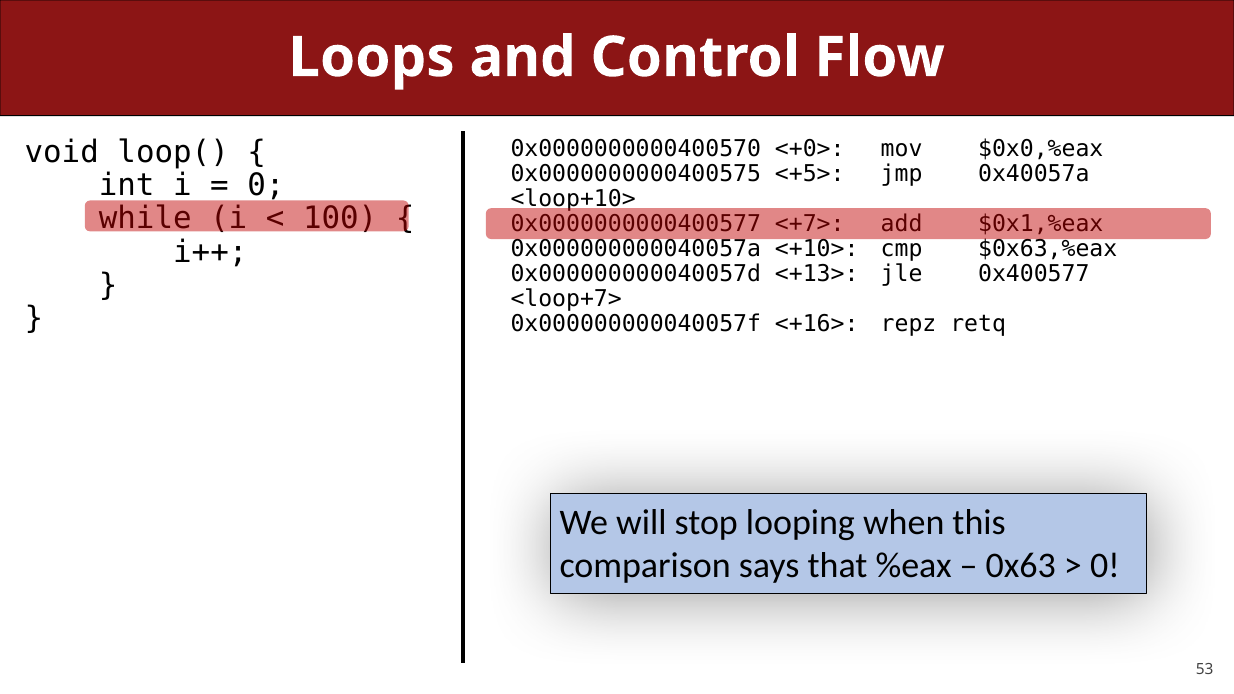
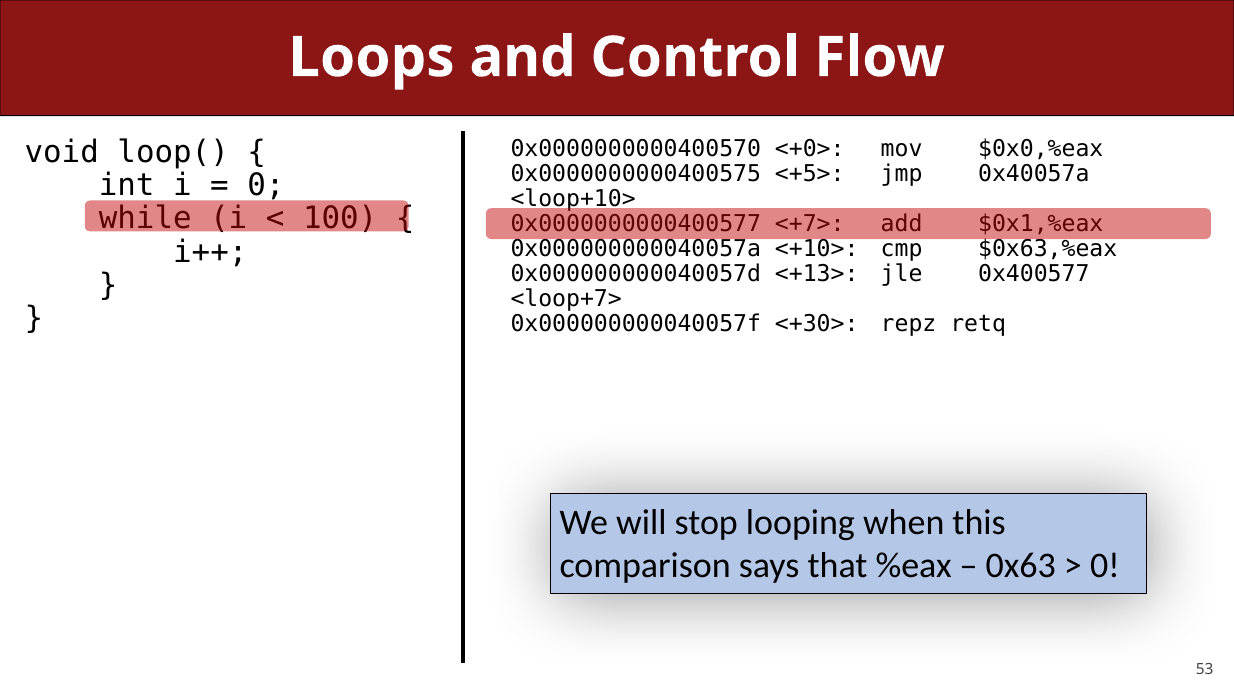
<+16>: <+16> -> <+30>
